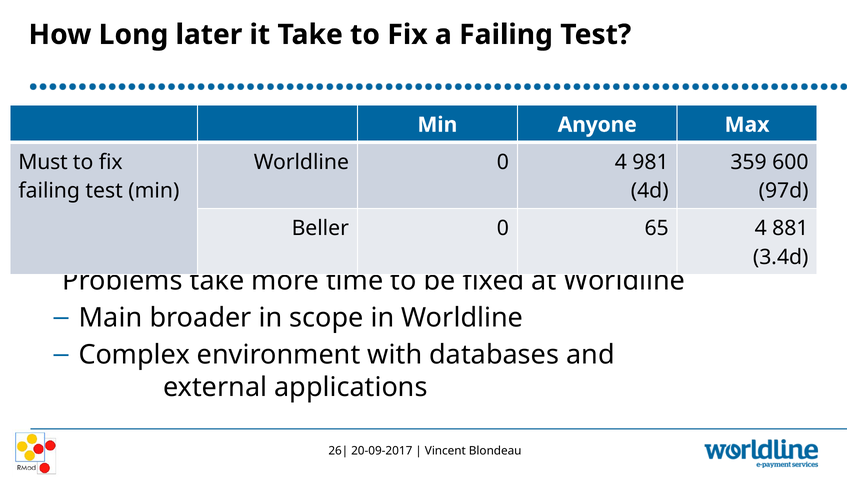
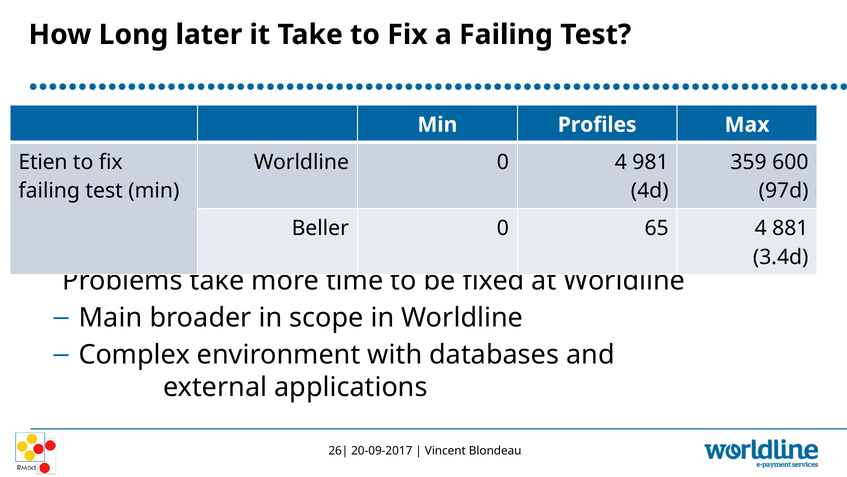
Anyone: Anyone -> Profiles
Must: Must -> Etien
